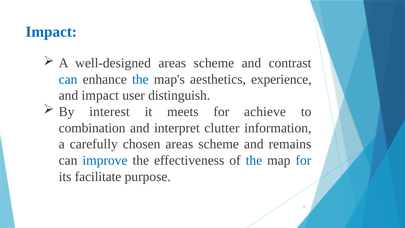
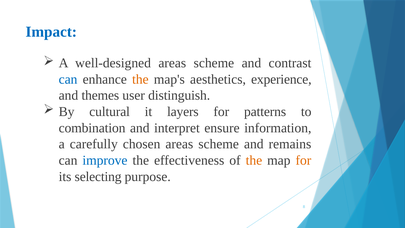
the at (140, 79) colour: blue -> orange
and impact: impact -> themes
interest: interest -> cultural
meets: meets -> layers
achieve: achieve -> patterns
clutter: clutter -> ensure
the at (254, 160) colour: blue -> orange
for at (303, 160) colour: blue -> orange
facilitate: facilitate -> selecting
